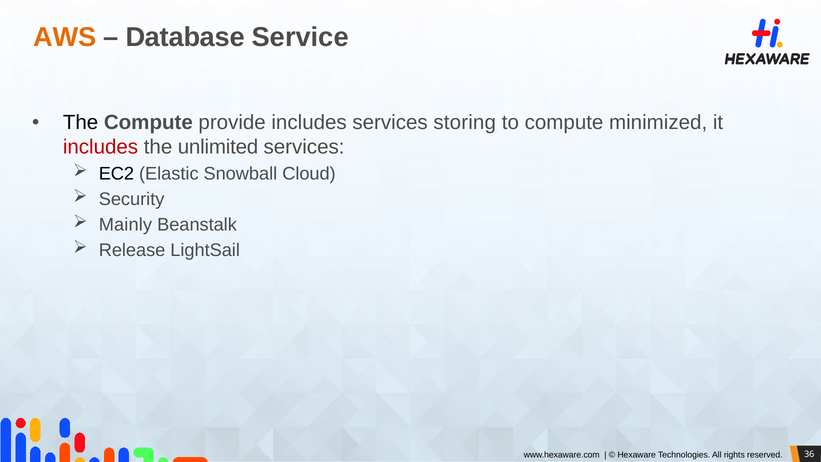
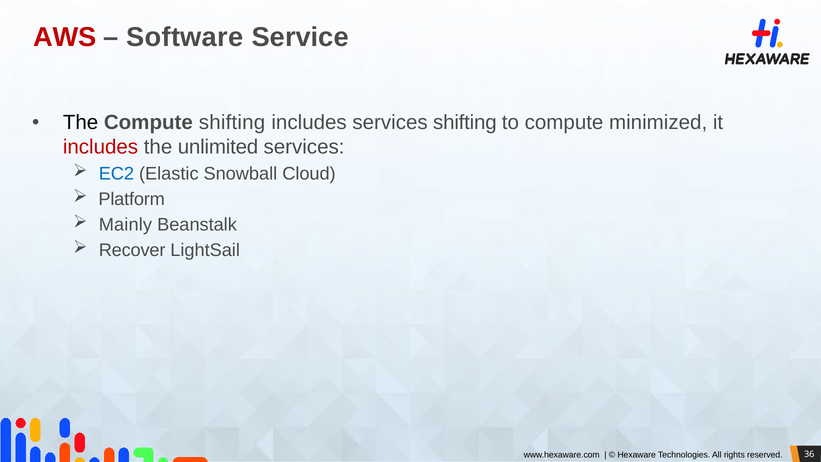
AWS colour: orange -> red
Database: Database -> Software
Compute provide: provide -> shifting
services storing: storing -> shifting
EC2 colour: black -> blue
Security: Security -> Platform
Release: Release -> Recover
